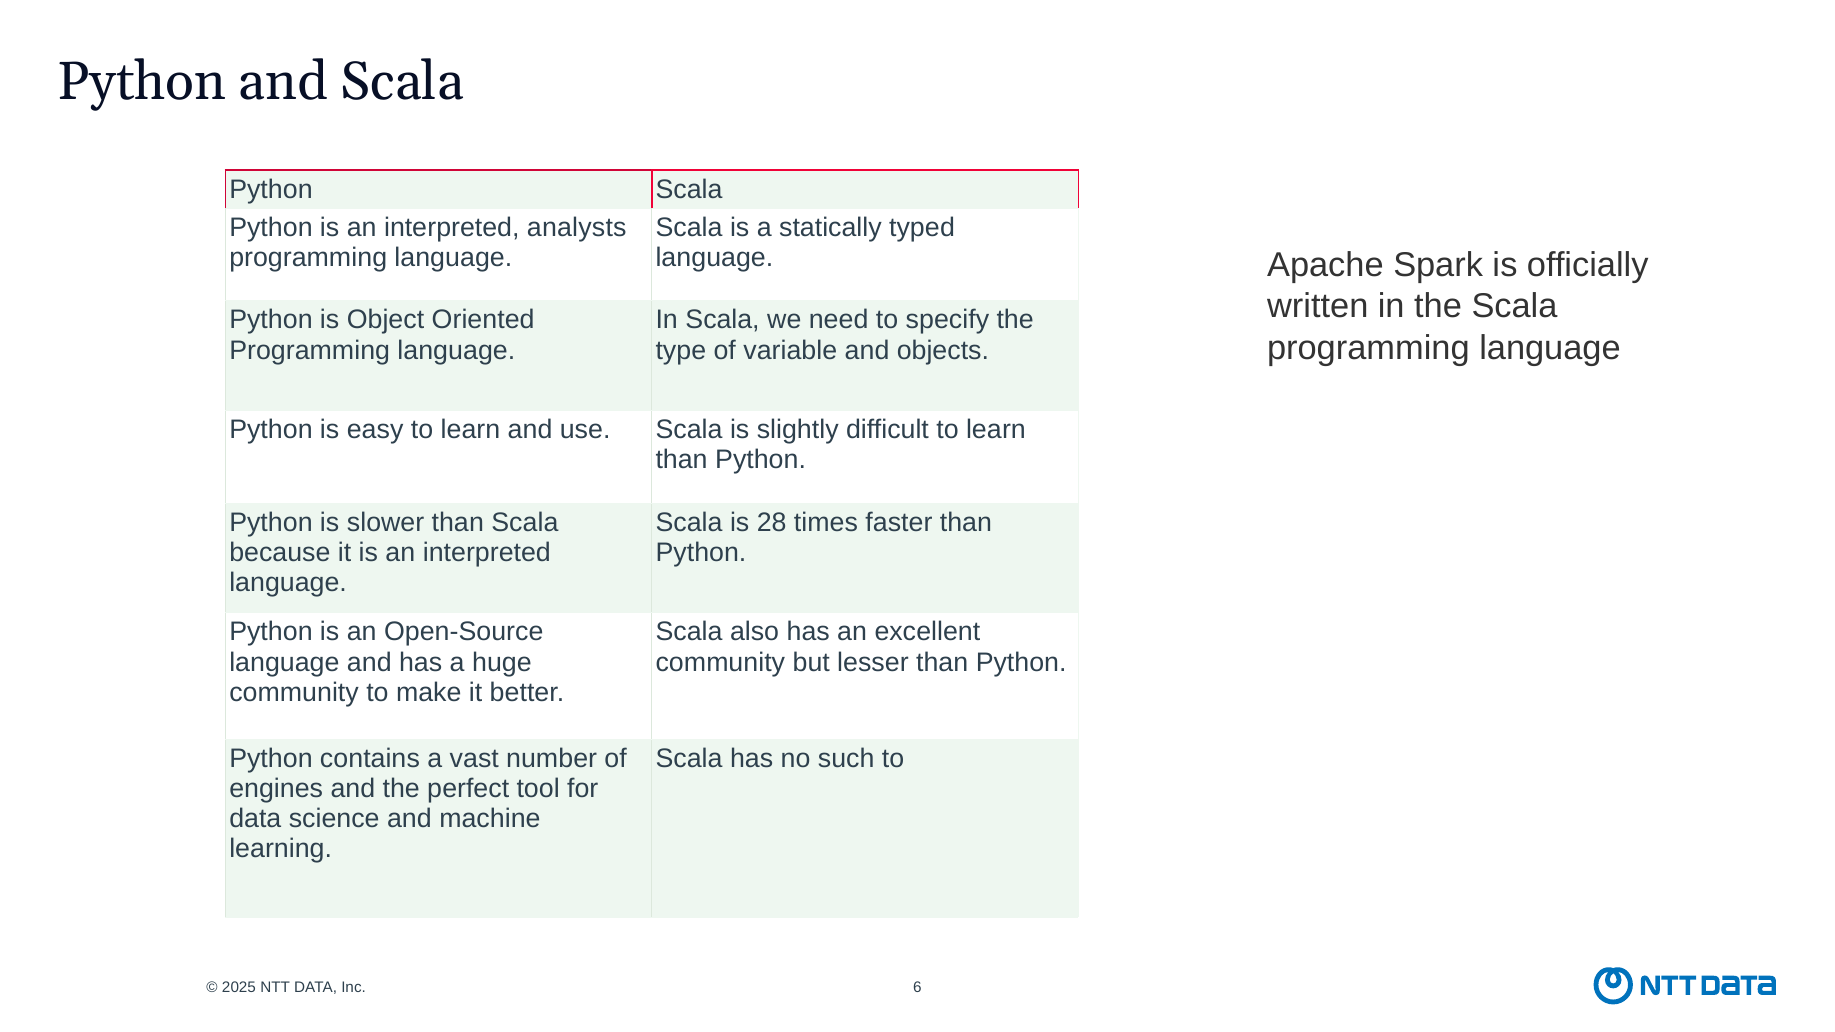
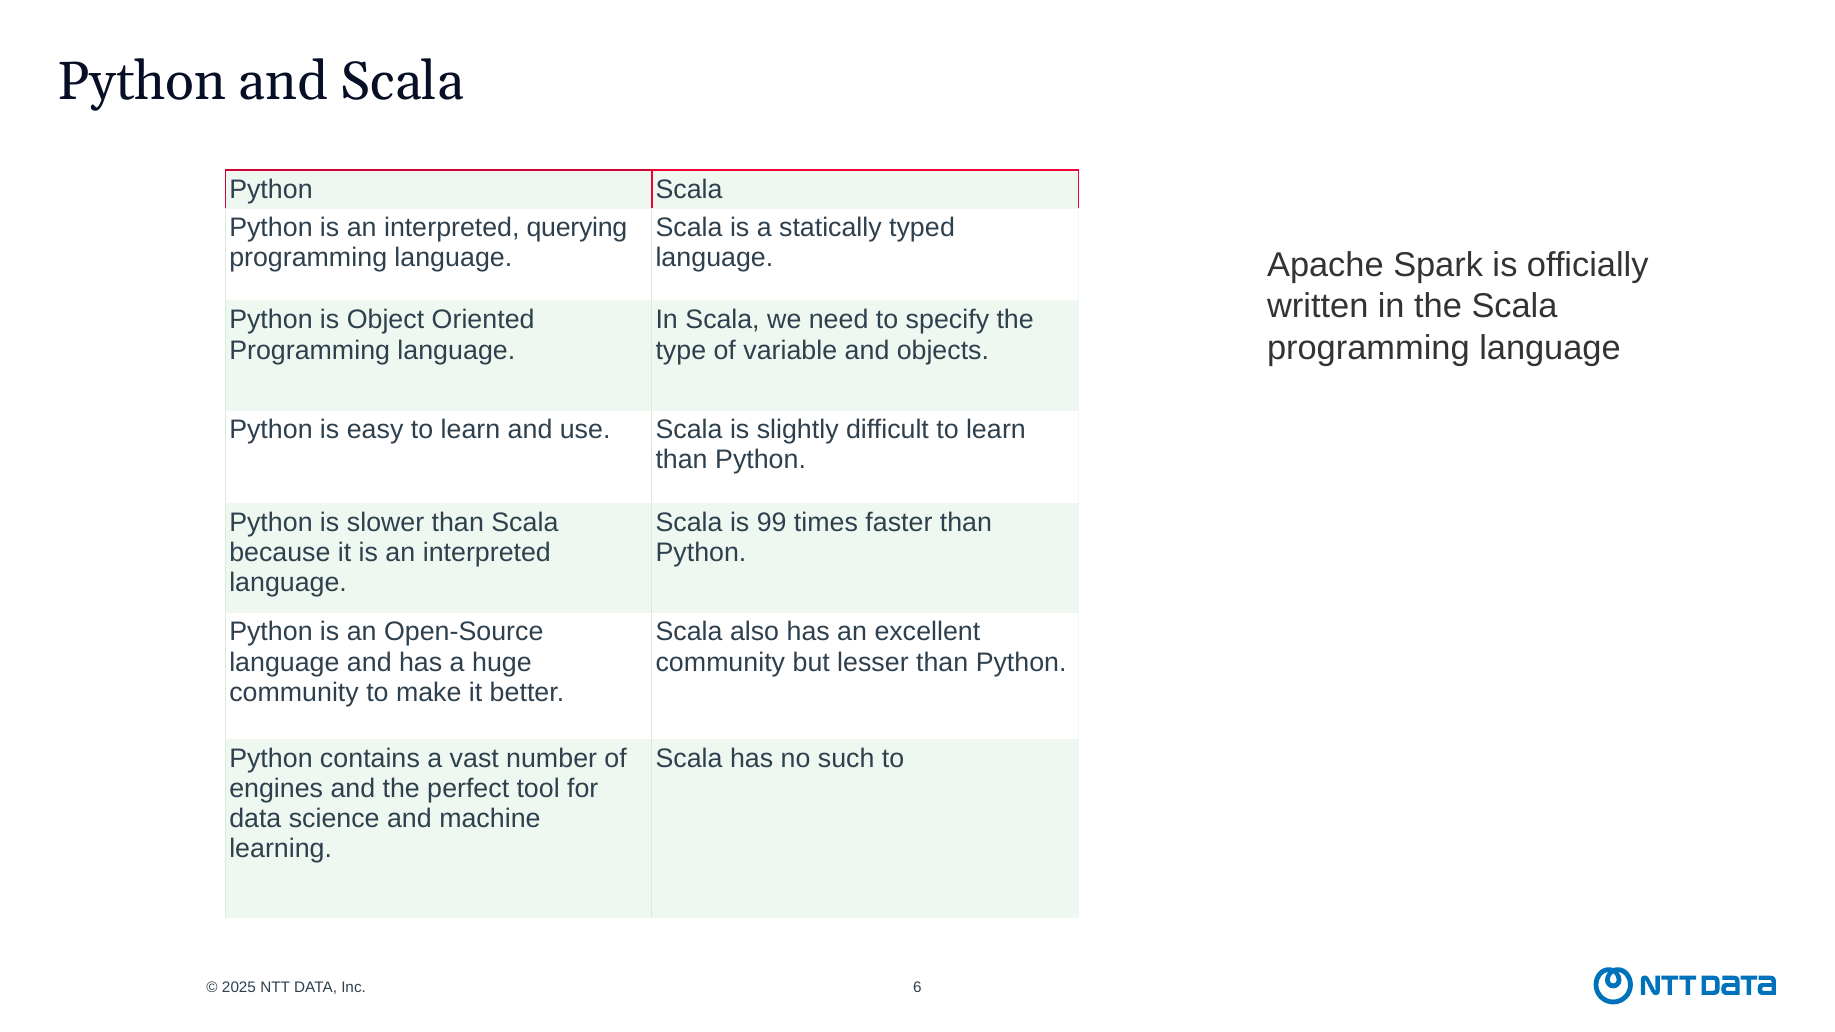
analysts: analysts -> querying
28: 28 -> 99
